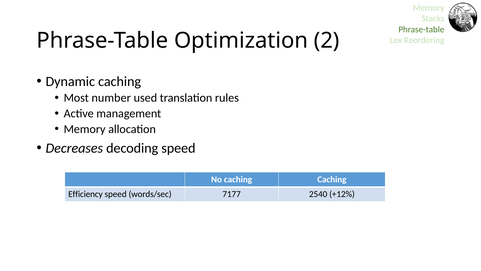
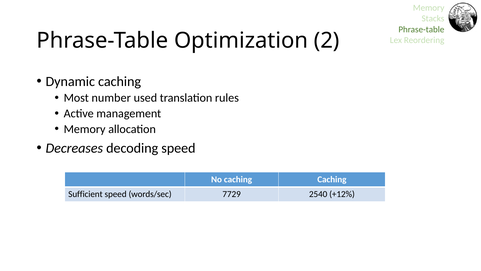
Efficiency: Efficiency -> Sufficient
7177: 7177 -> 7729
